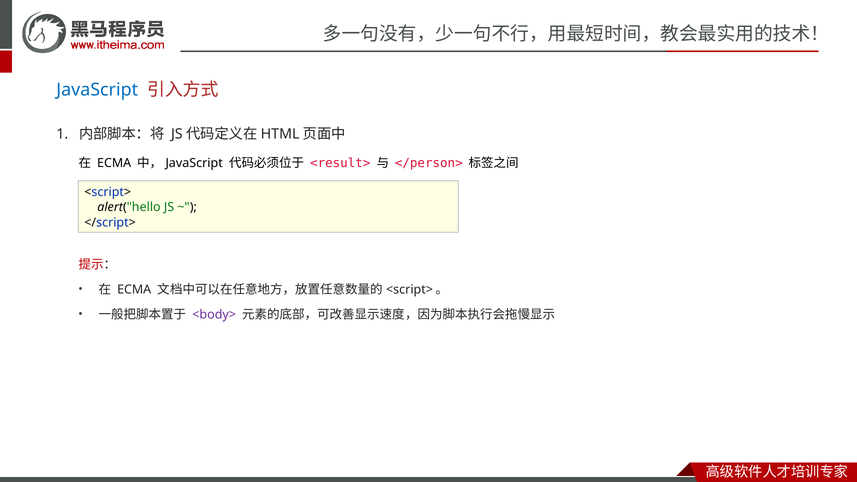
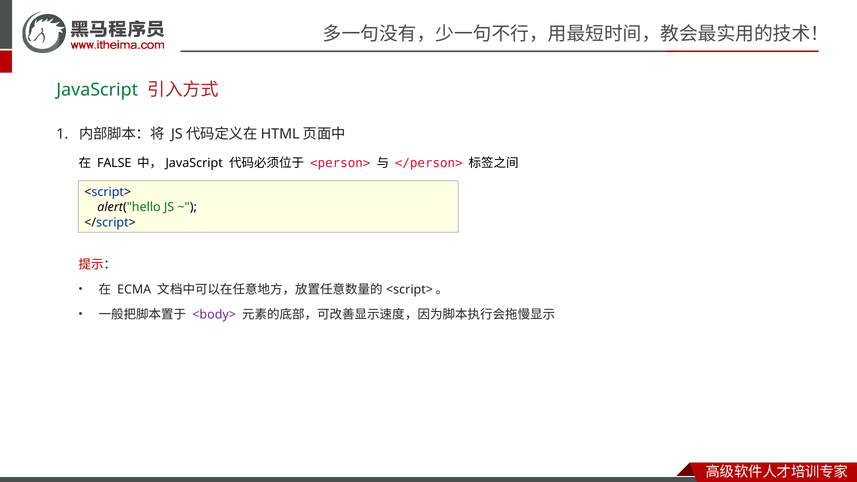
JavaScript colour: blue -> green
ECMA at (114, 163): ECMA -> FALSE
<result>: <result> -> <person>
